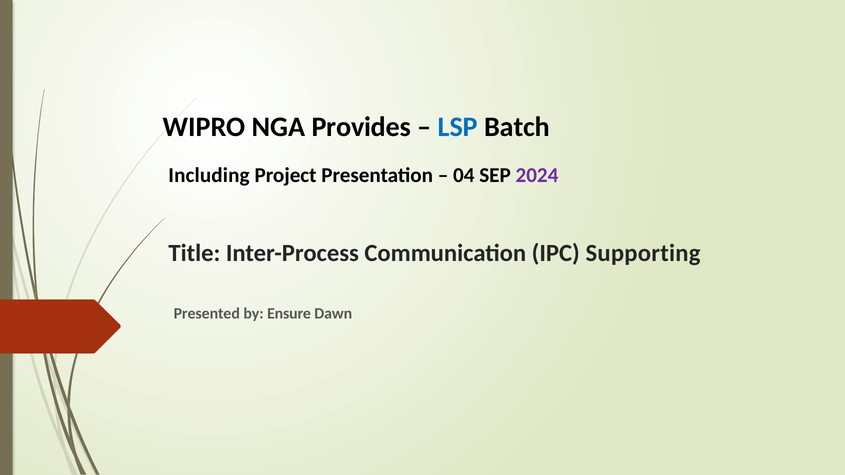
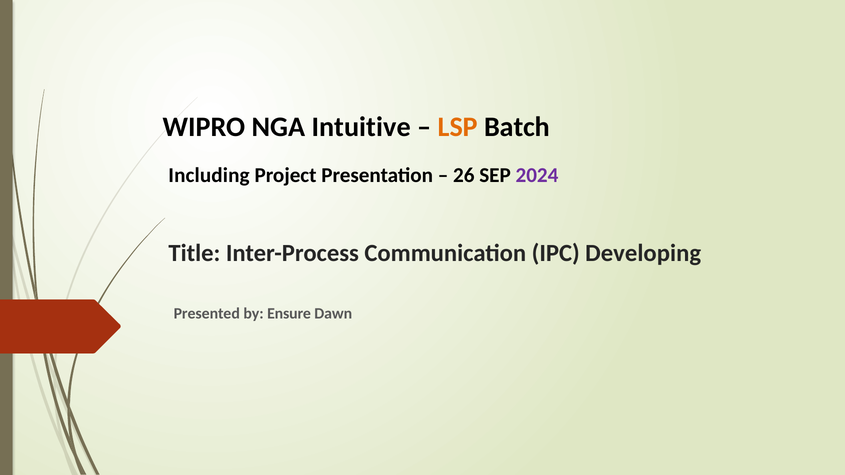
Provides: Provides -> Intuitive
LSP colour: blue -> orange
04: 04 -> 26
Supporting: Supporting -> Developing
